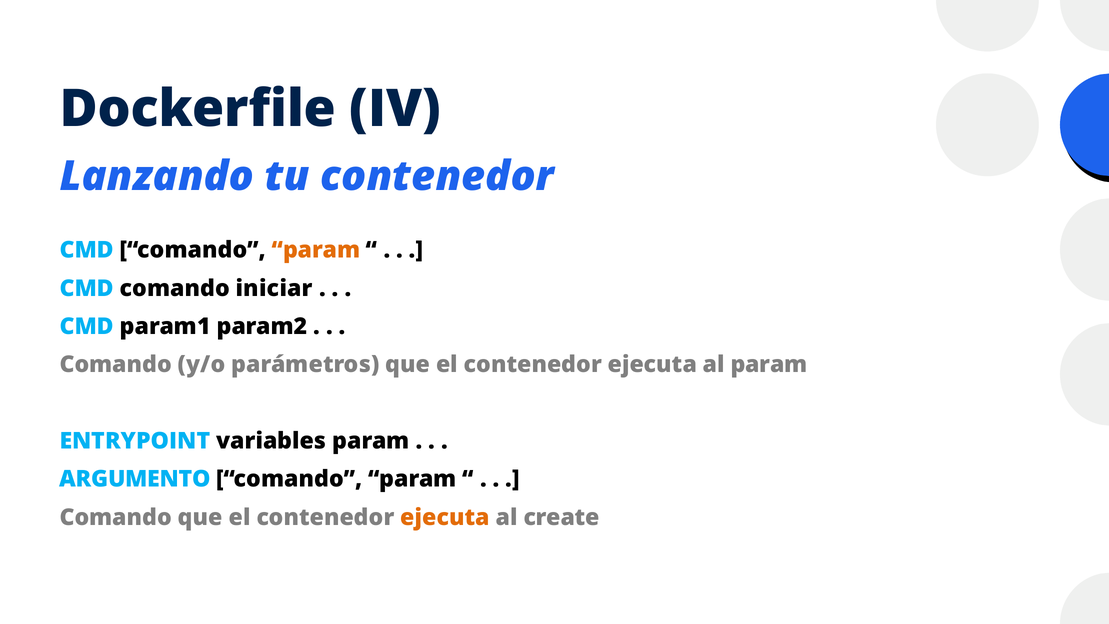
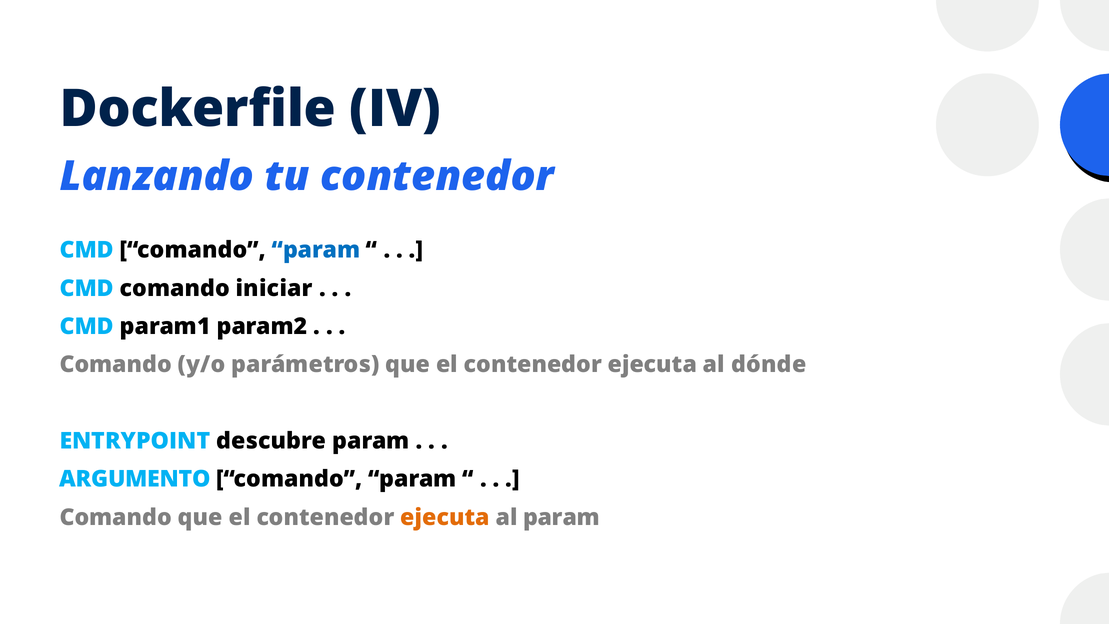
param at (316, 250) colour: orange -> blue
al param: param -> dónde
variables: variables -> descubre
al create: create -> param
